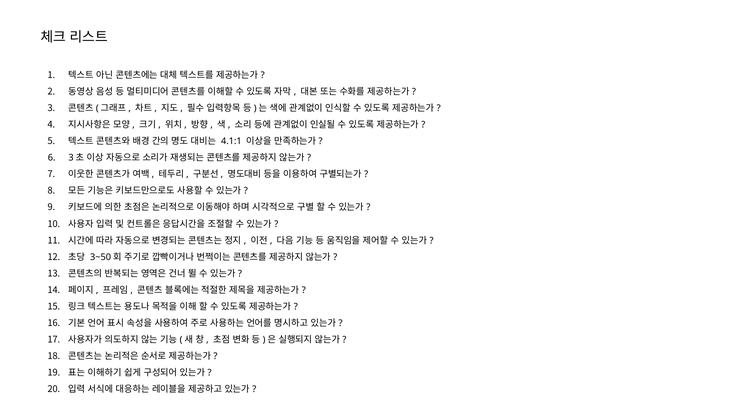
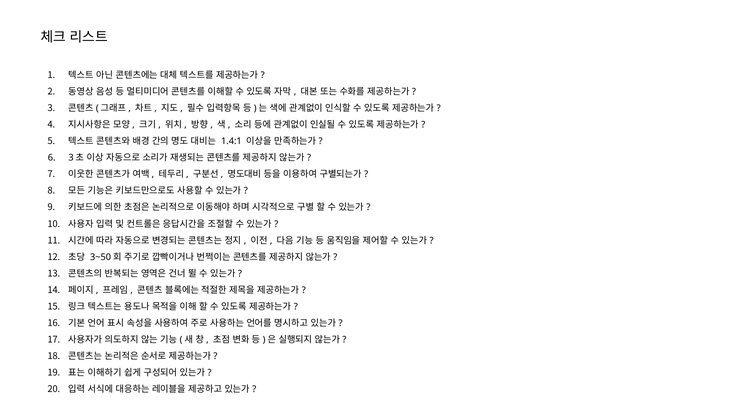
4.1:1: 4.1:1 -> 1.4:1
